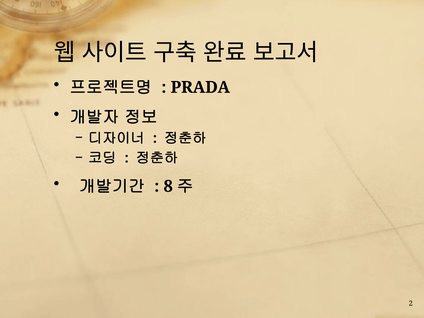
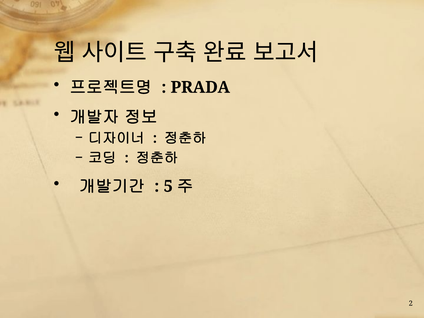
8: 8 -> 5
